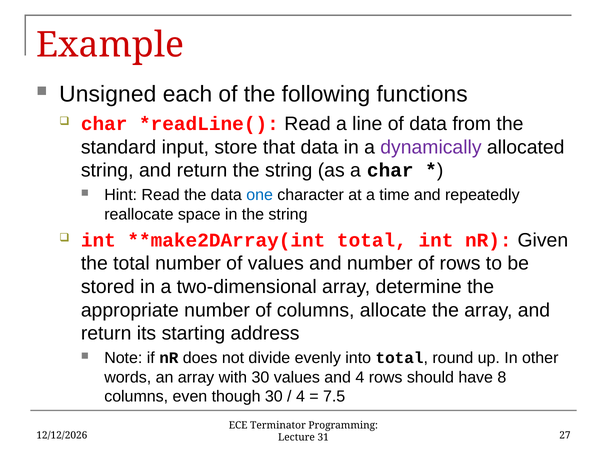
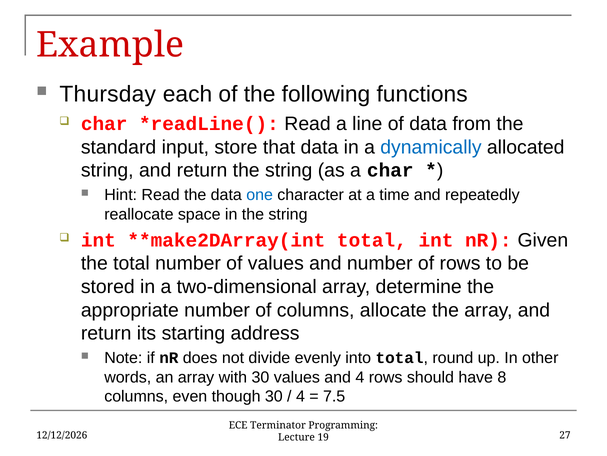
Unsigned: Unsigned -> Thursday
dynamically colour: purple -> blue
31: 31 -> 19
